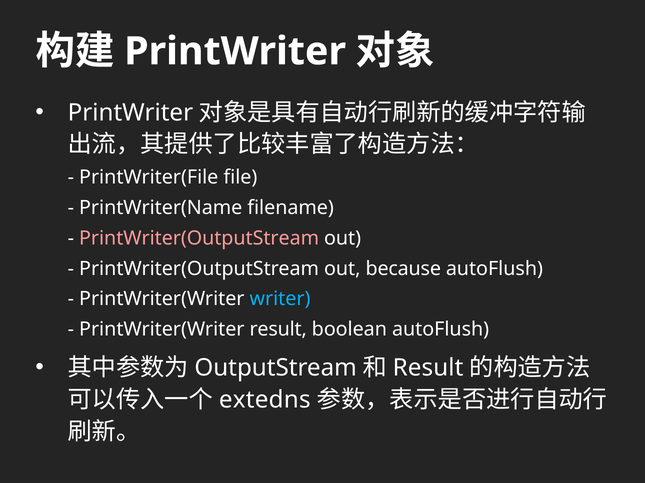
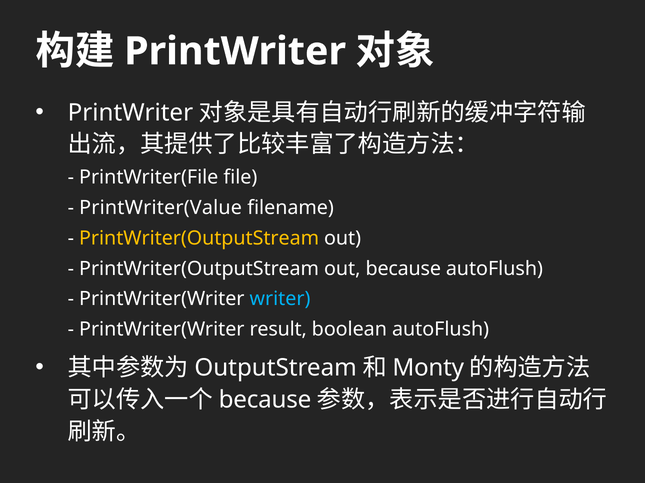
PrintWriter(Name: PrintWriter(Name -> PrintWriter(Value
PrintWriter(OutputStream at (199, 238) colour: pink -> yellow
Result at (428, 368): Result -> Monty
extedns at (265, 400): extedns -> because
